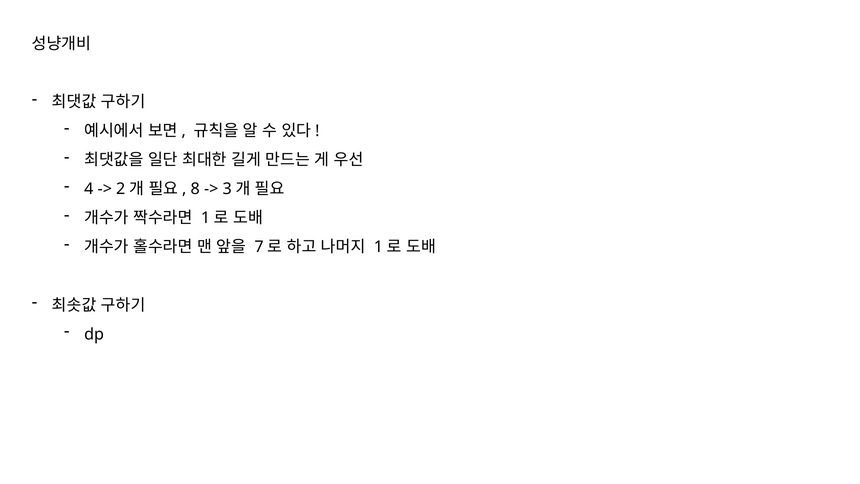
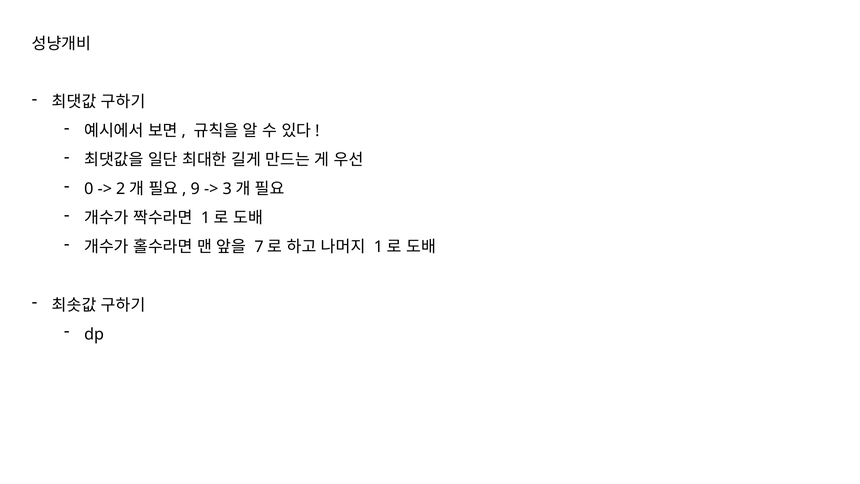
4: 4 -> 0
8: 8 -> 9
